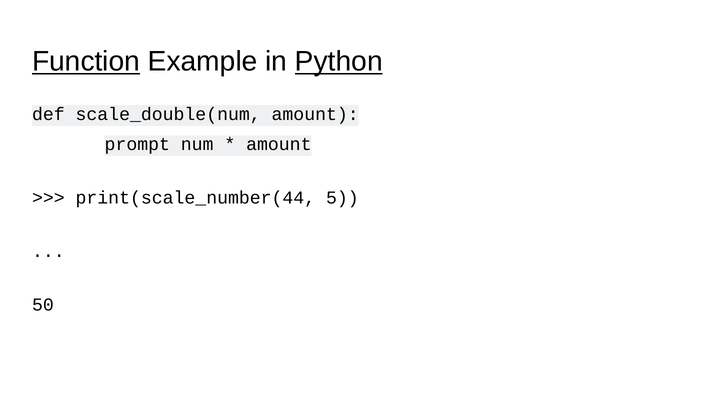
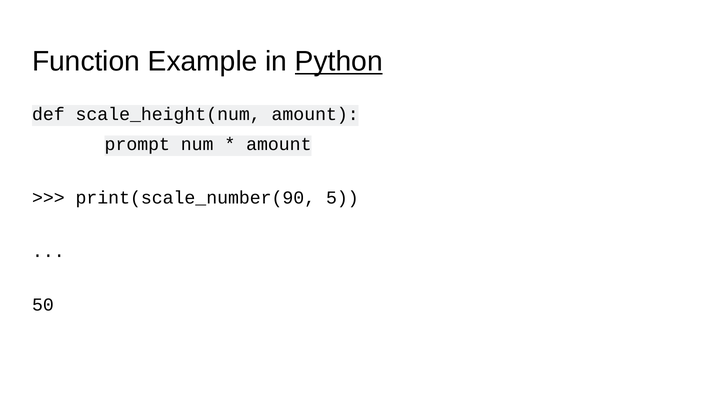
Function underline: present -> none
scale_double(num: scale_double(num -> scale_height(num
print(scale_number(44: print(scale_number(44 -> print(scale_number(90
